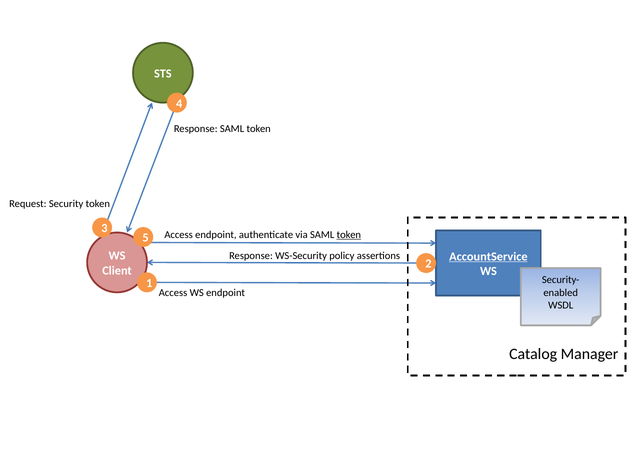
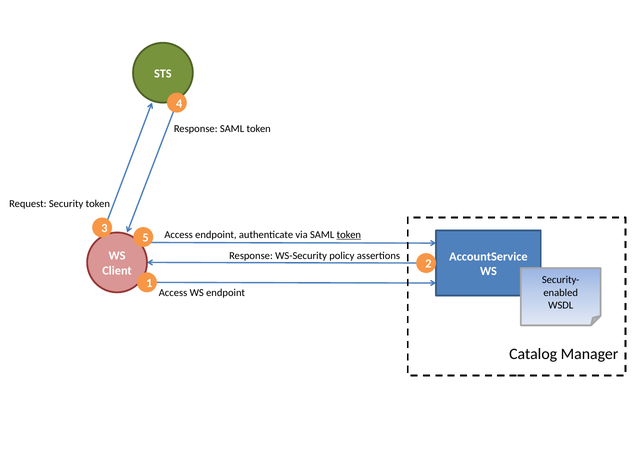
AccountService underline: present -> none
